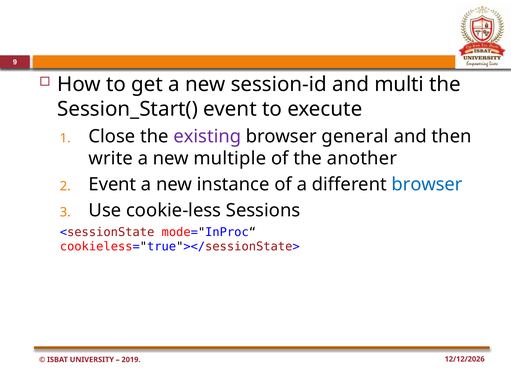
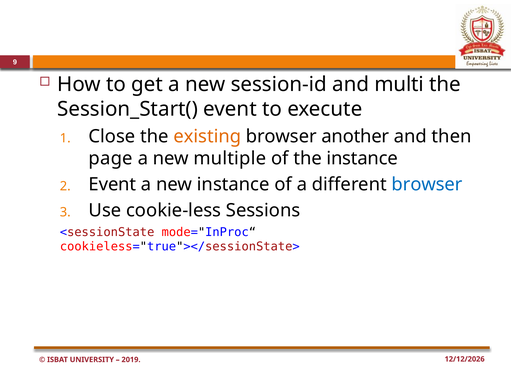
existing colour: purple -> orange
general: general -> another
write: write -> page
the another: another -> instance
